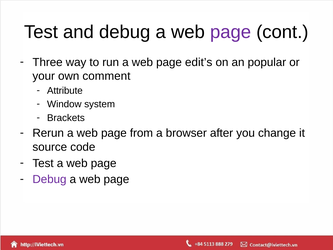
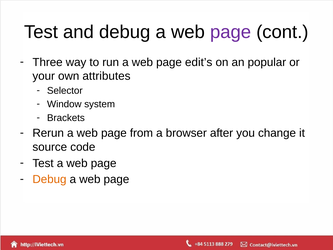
comment: comment -> attributes
Attribute: Attribute -> Selector
Debug at (49, 179) colour: purple -> orange
